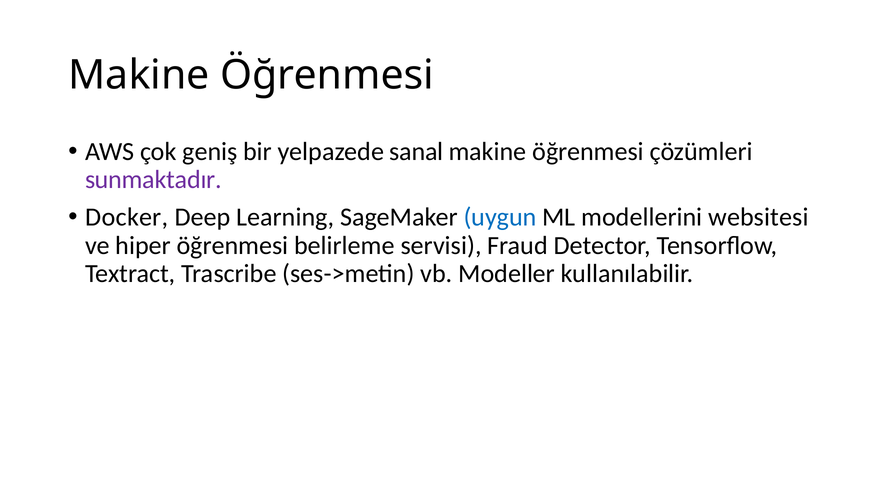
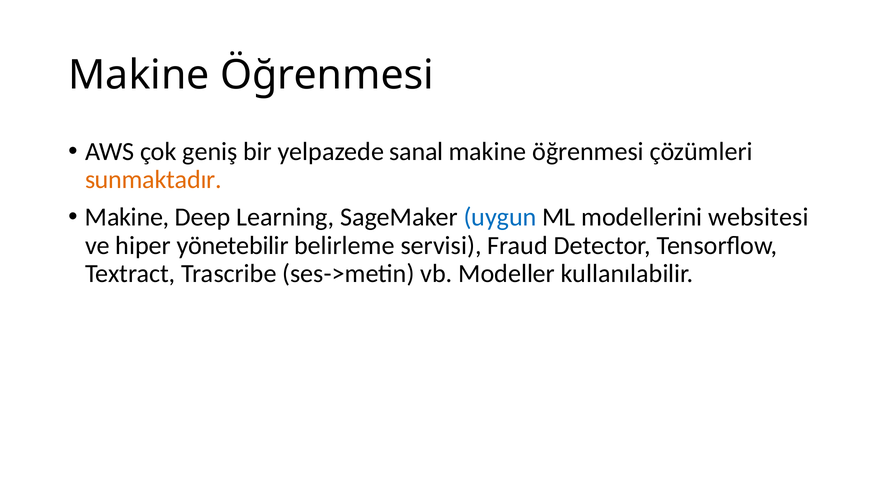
sunmaktadır colour: purple -> orange
Docker at (127, 217): Docker -> Makine
hiper öğrenmesi: öğrenmesi -> yönetebilir
